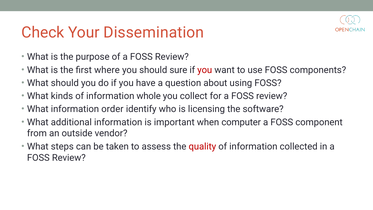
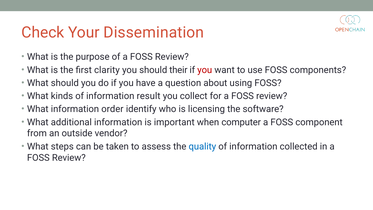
where: where -> clarity
sure: sure -> their
whole: whole -> result
quality colour: red -> blue
